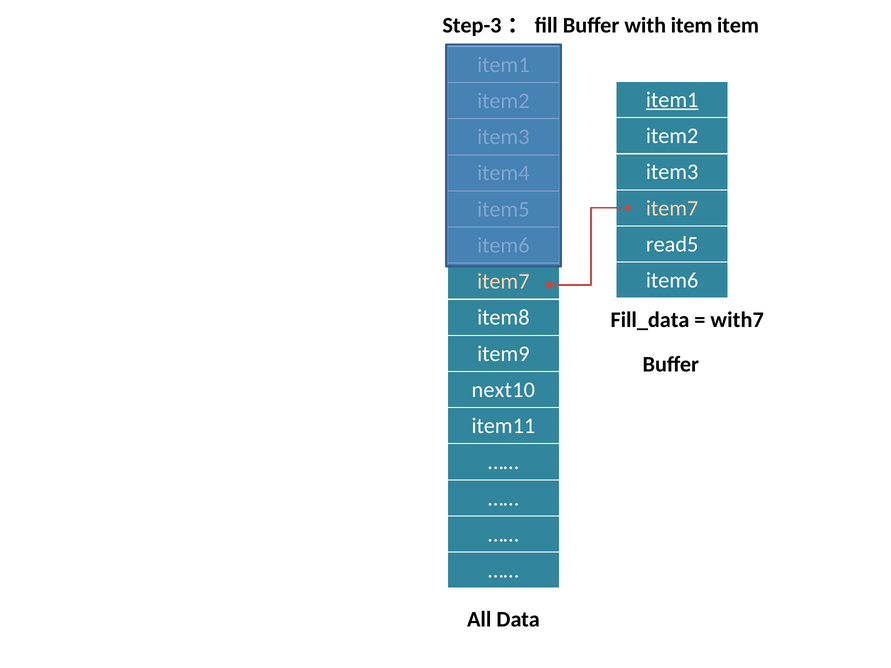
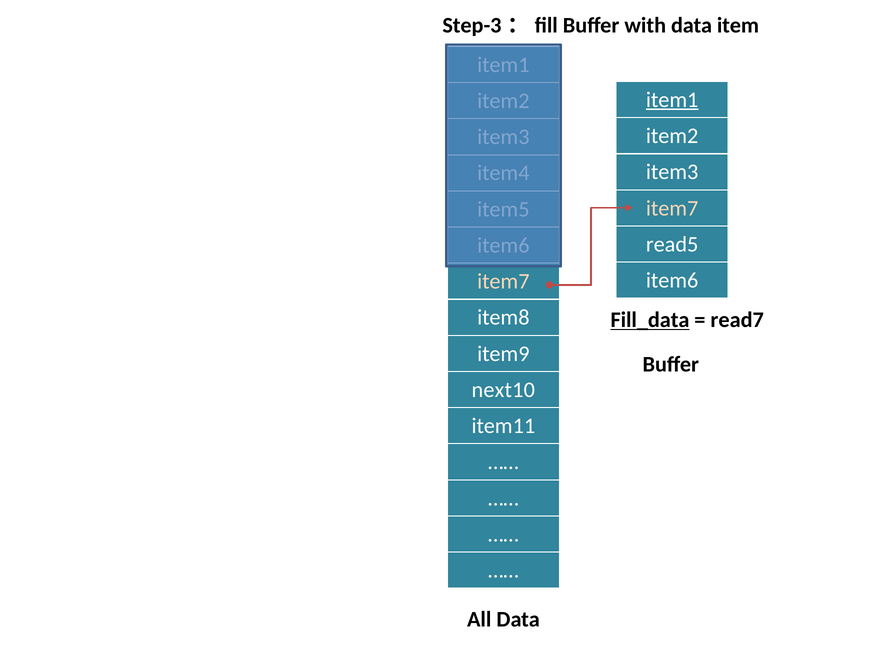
with item: item -> data
Fill_data underline: none -> present
with7: with7 -> read7
